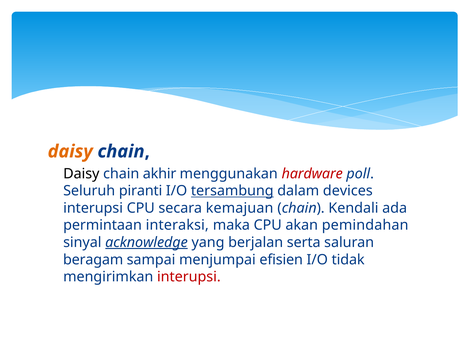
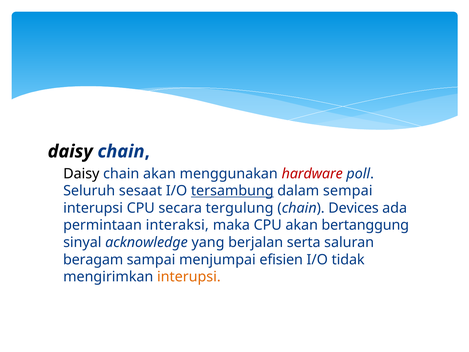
daisy at (70, 151) colour: orange -> black
chain akhir: akhir -> akan
piranti: piranti -> sesaat
devices: devices -> sempai
kemajuan: kemajuan -> tergulung
Kendali: Kendali -> Devices
pemindahan: pemindahan -> bertanggung
acknowledge underline: present -> none
interupsi at (189, 277) colour: red -> orange
